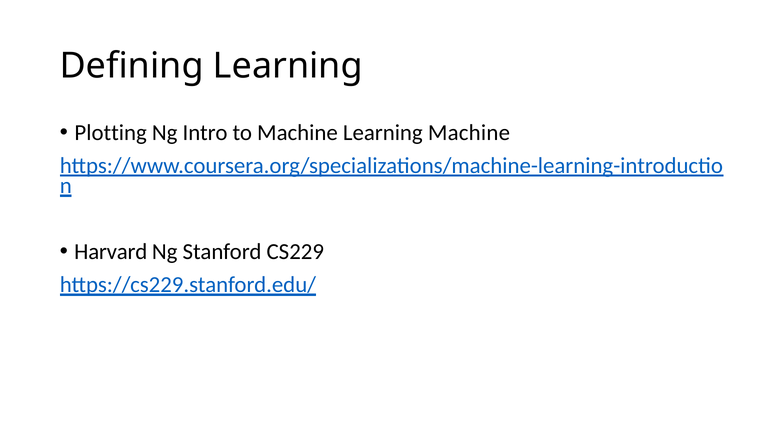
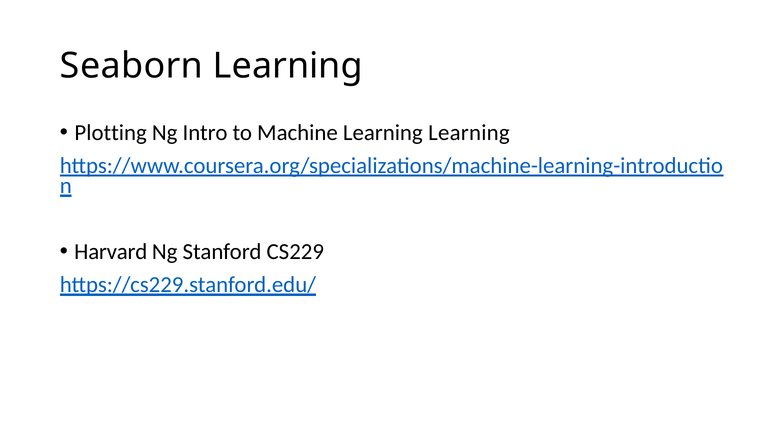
Defining: Defining -> Seaborn
Learning Machine: Machine -> Learning
